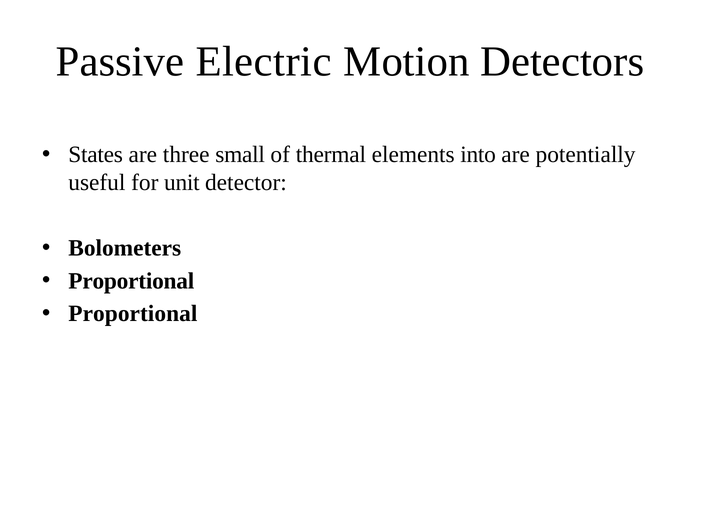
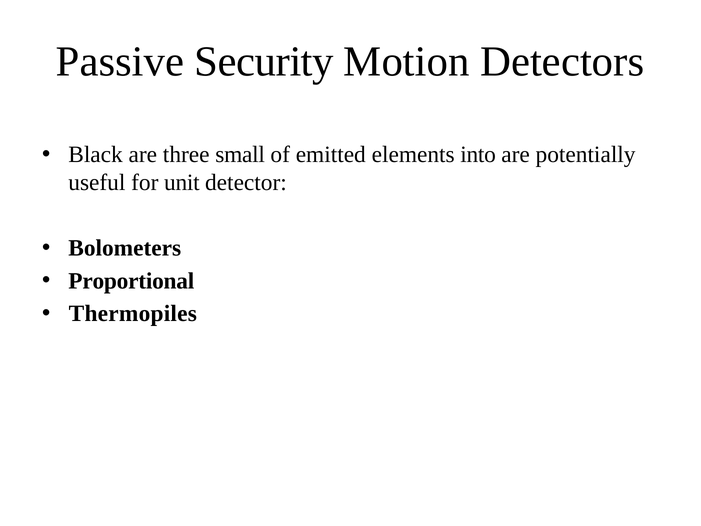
Electric: Electric -> Security
States: States -> Black
thermal: thermal -> emitted
Proportional at (133, 314): Proportional -> Thermopiles
